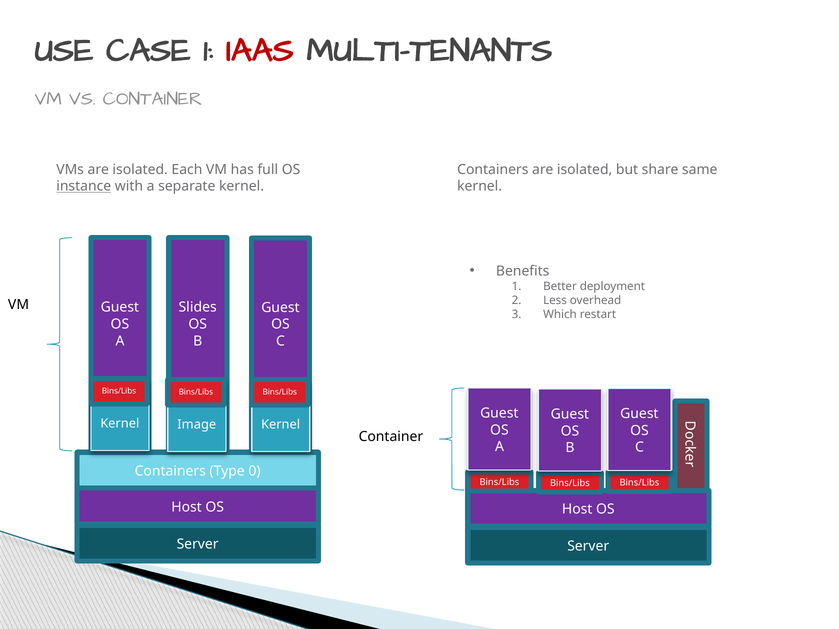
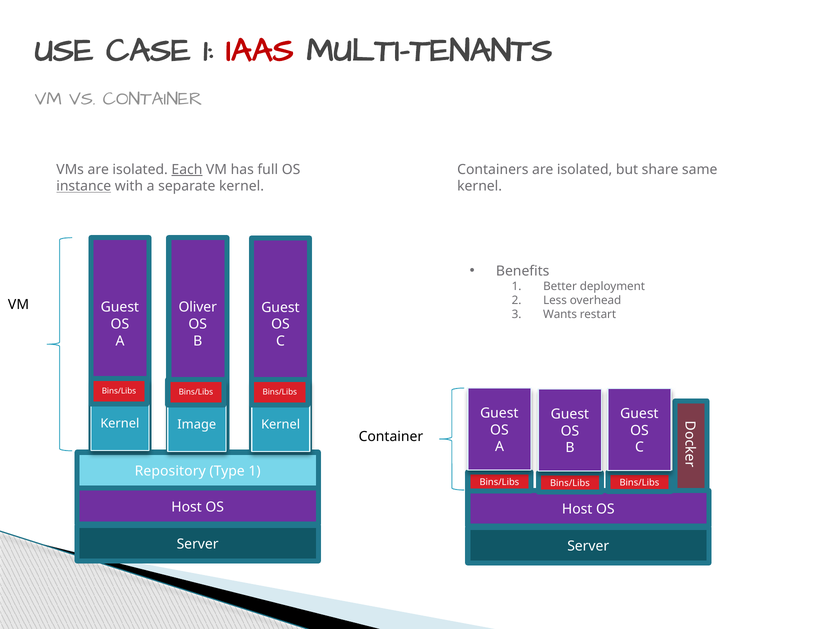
Each underline: none -> present
Slides: Slides -> Oliver
Which: Which -> Wants
Containers at (170, 471): Containers -> Repository
Type 0: 0 -> 1
